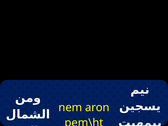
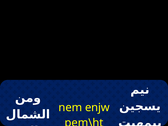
aron: aron -> enjw
